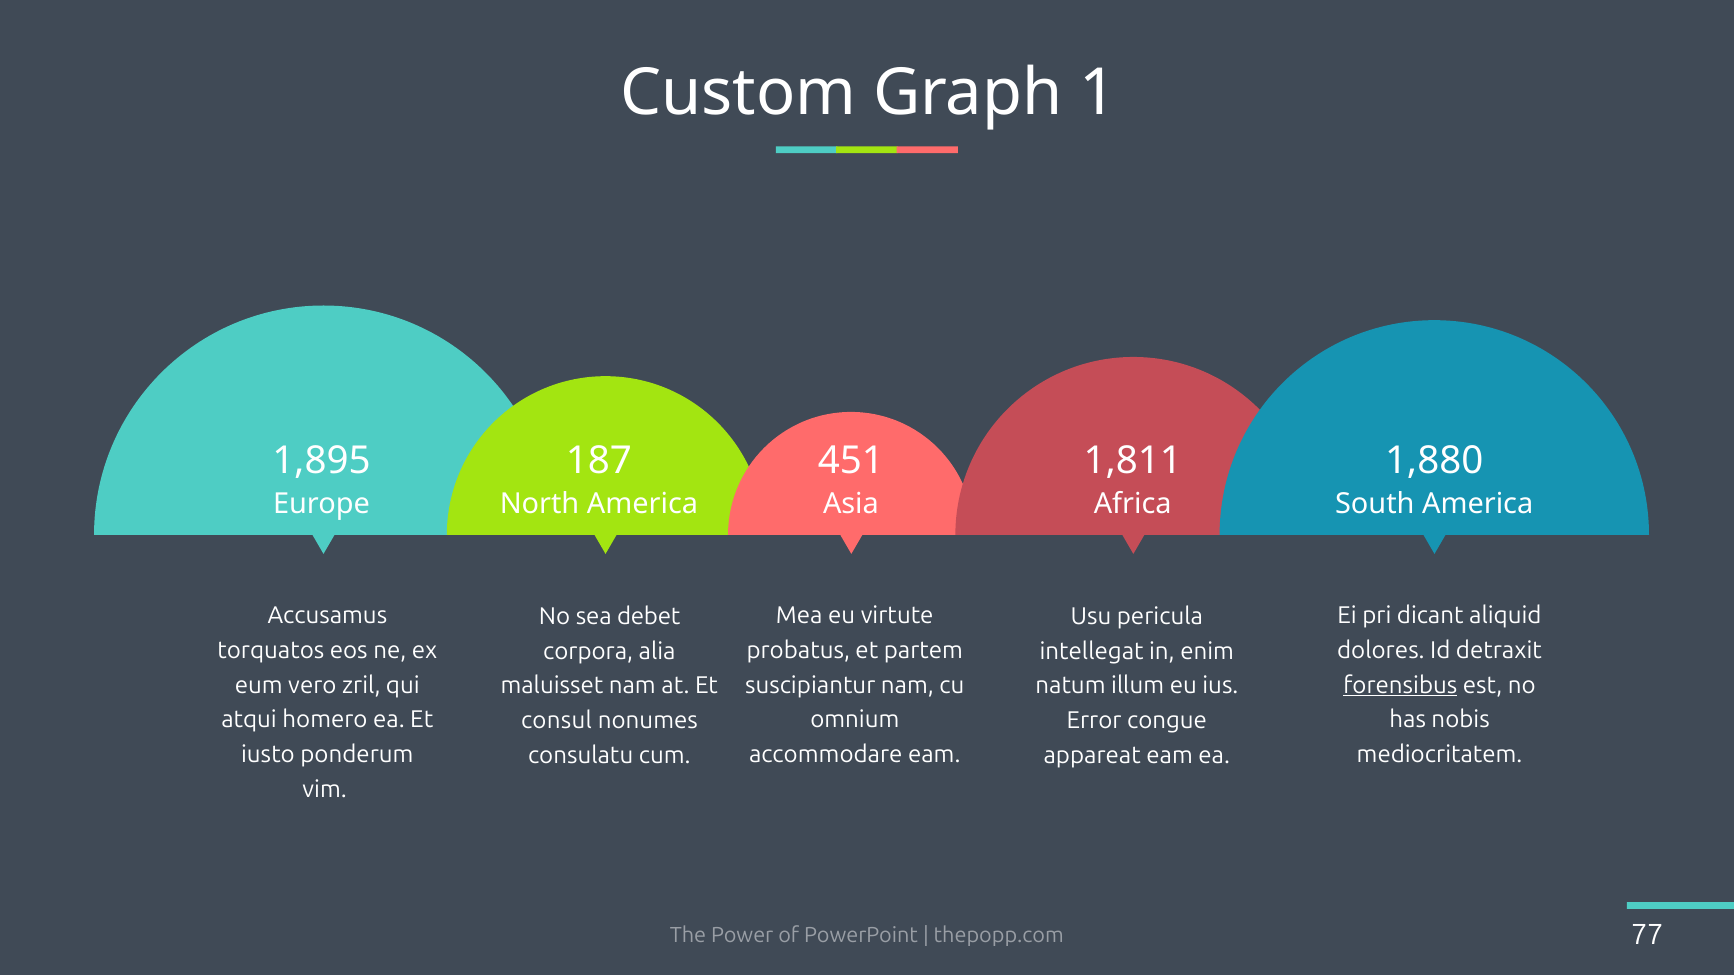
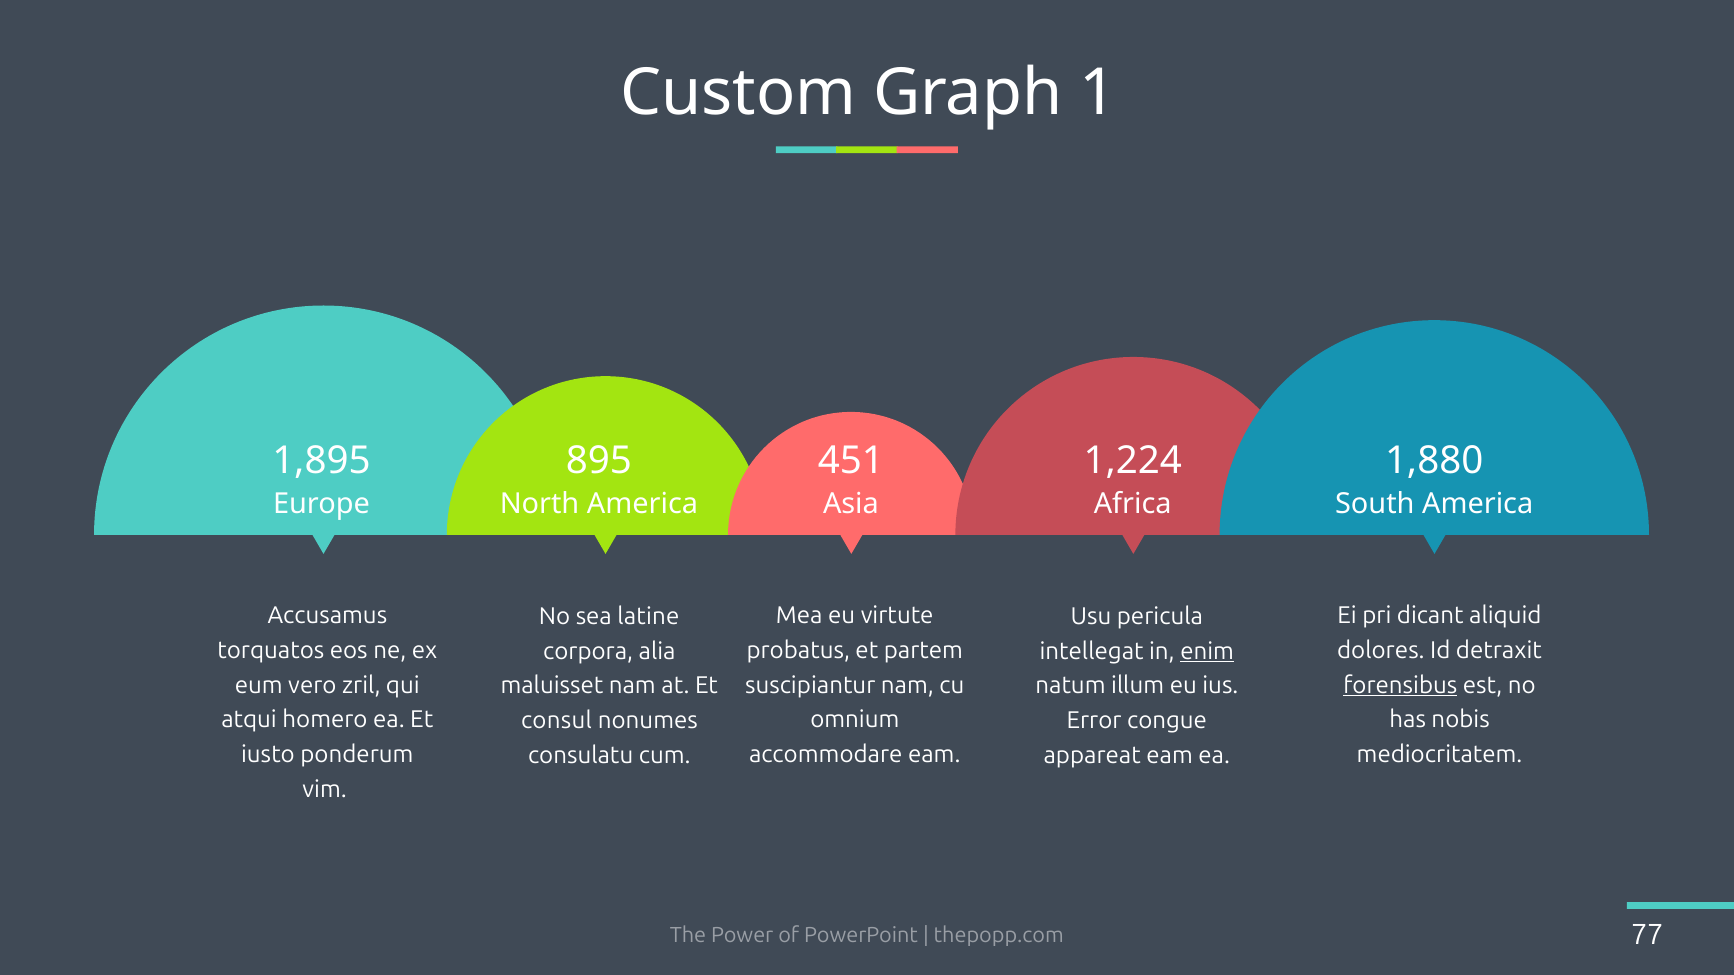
187: 187 -> 895
1,811: 1,811 -> 1,224
debet: debet -> latine
enim underline: none -> present
